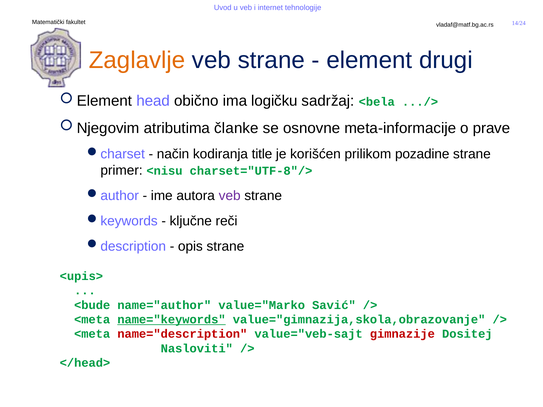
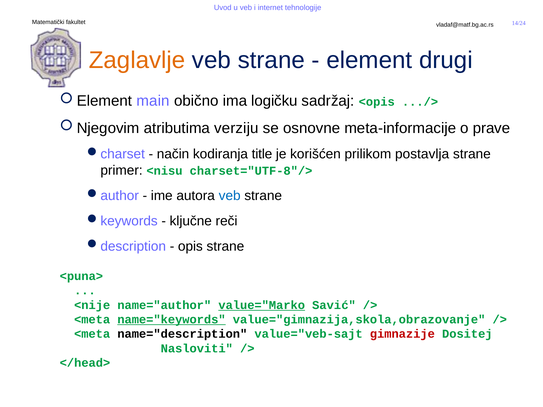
head: head -> main
<bela: <bela -> <opis
članke: članke -> verziju
pozadine: pozadine -> postavlja
veb at (230, 196) colour: purple -> blue
<upis>: <upis> -> <puna>
<bude: <bude -> <nije
value="Marko underline: none -> present
name="description colour: red -> black
